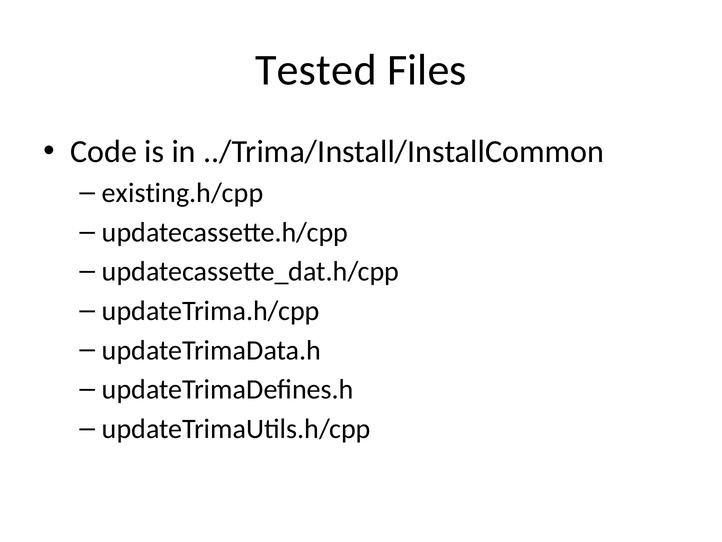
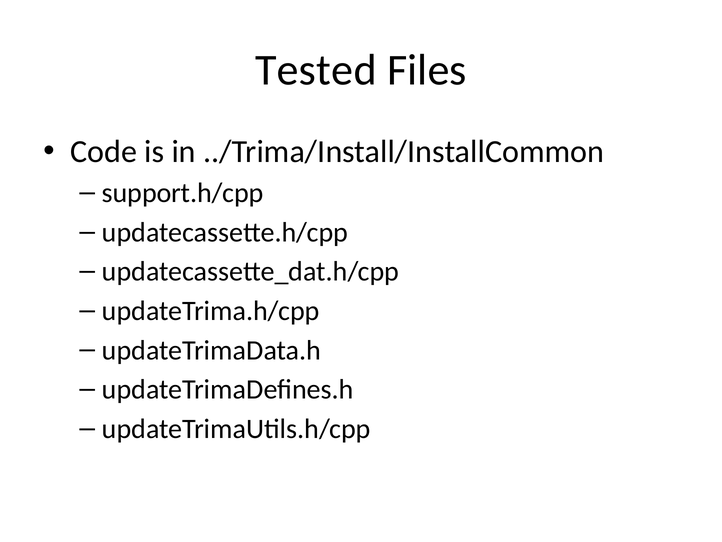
existing.h/cpp: existing.h/cpp -> support.h/cpp
